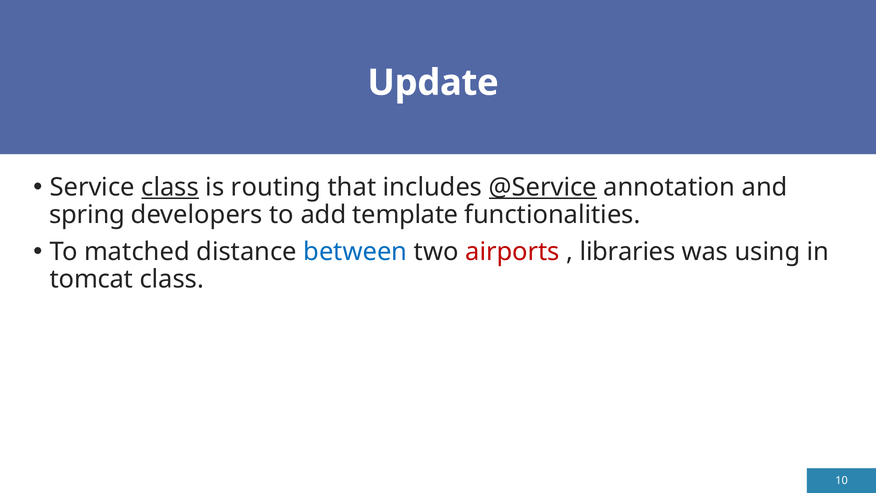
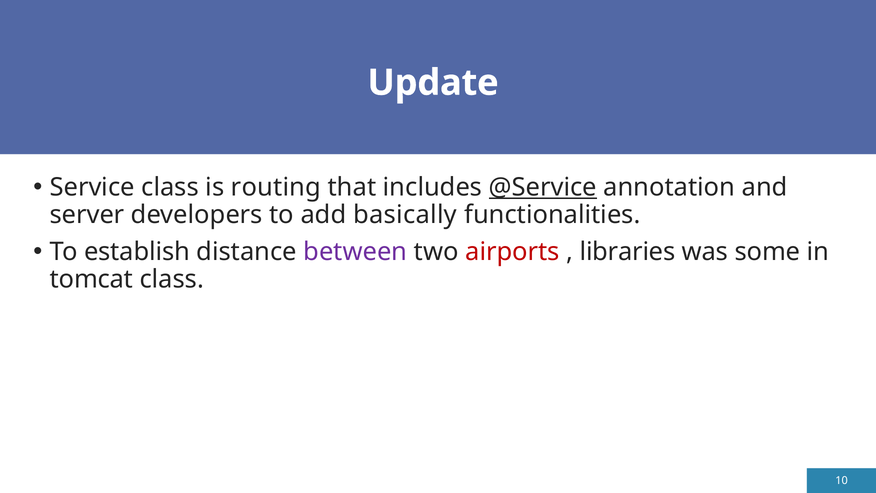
class at (170, 187) underline: present -> none
spring: spring -> server
template: template -> basically
matched: matched -> establish
between colour: blue -> purple
using: using -> some
